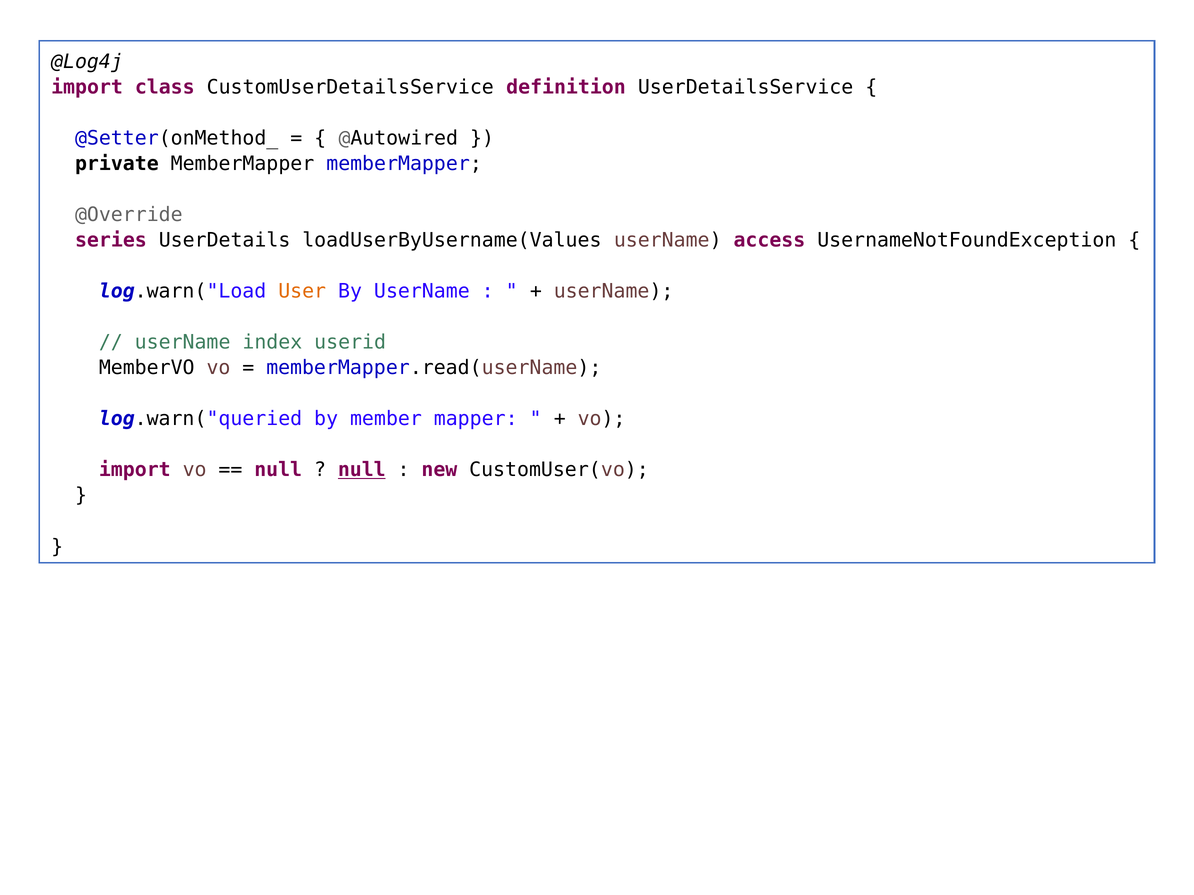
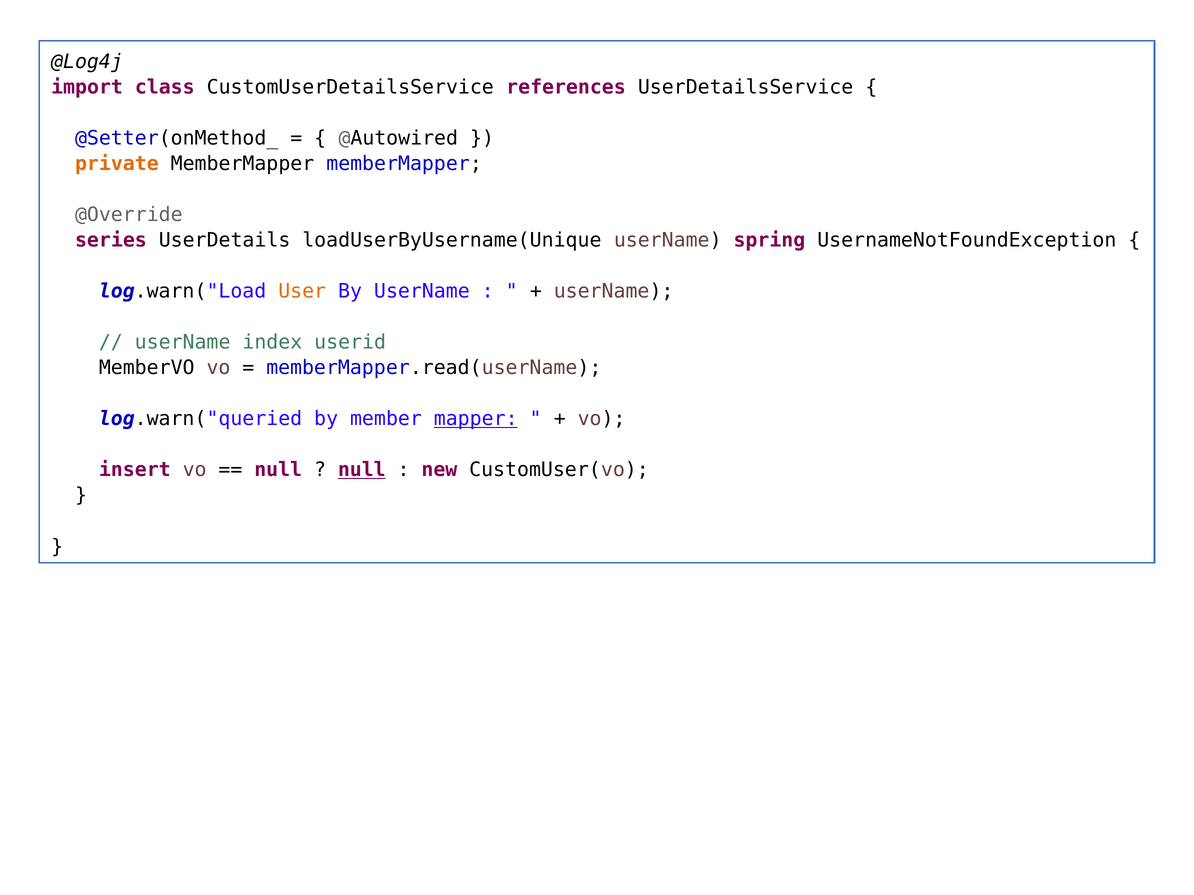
definition: definition -> references
private colour: black -> orange
loadUserByUsername(Values: loadUserByUsername(Values -> loadUserByUsername(Unique
access: access -> spring
mapper underline: none -> present
import at (135, 470): import -> insert
